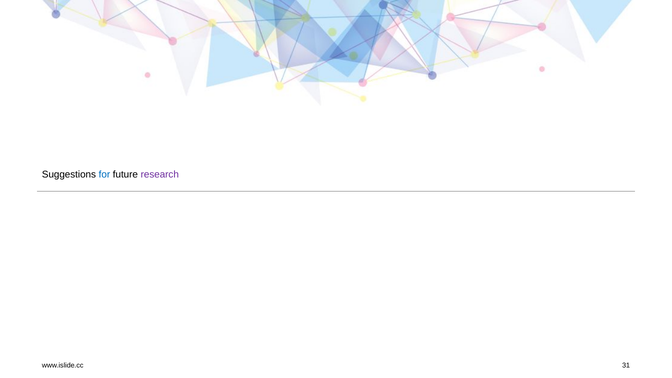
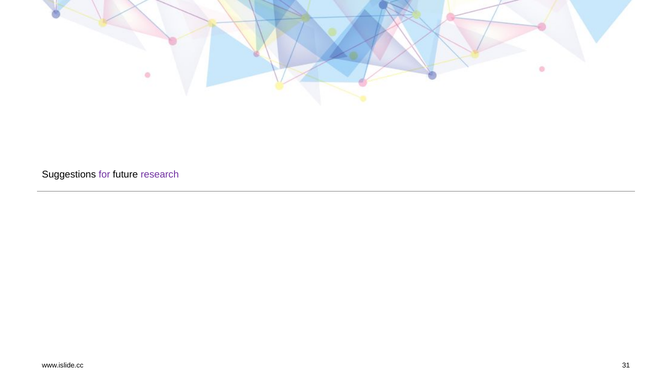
for colour: blue -> purple
